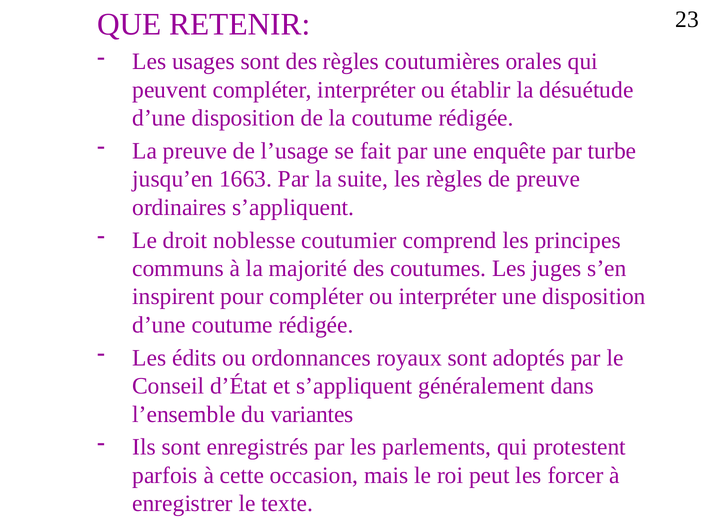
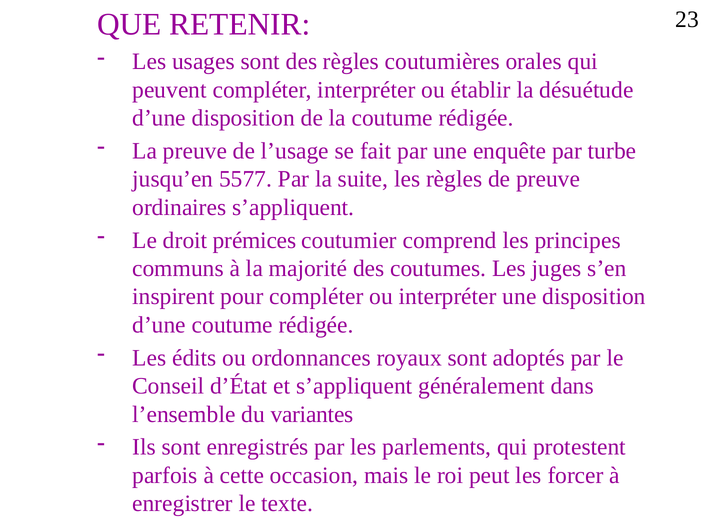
1663: 1663 -> 5577
noblesse: noblesse -> prémices
